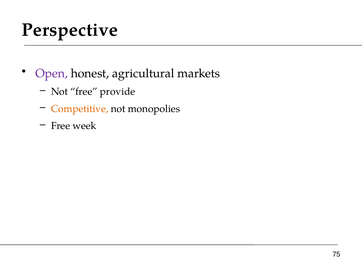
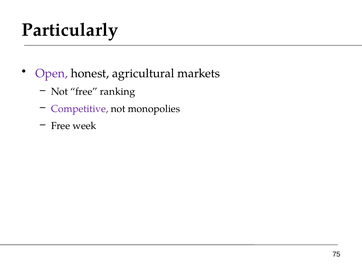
Perspective: Perspective -> Particularly
provide: provide -> ranking
Competitive colour: orange -> purple
